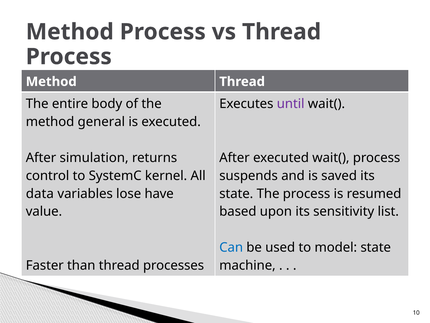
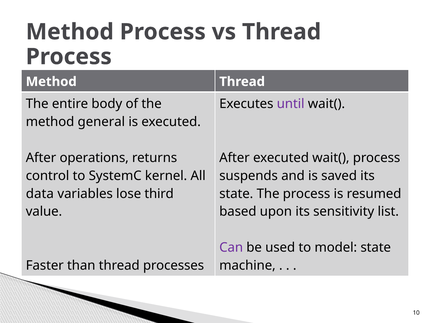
simulation: simulation -> operations
have: have -> third
Can colour: blue -> purple
